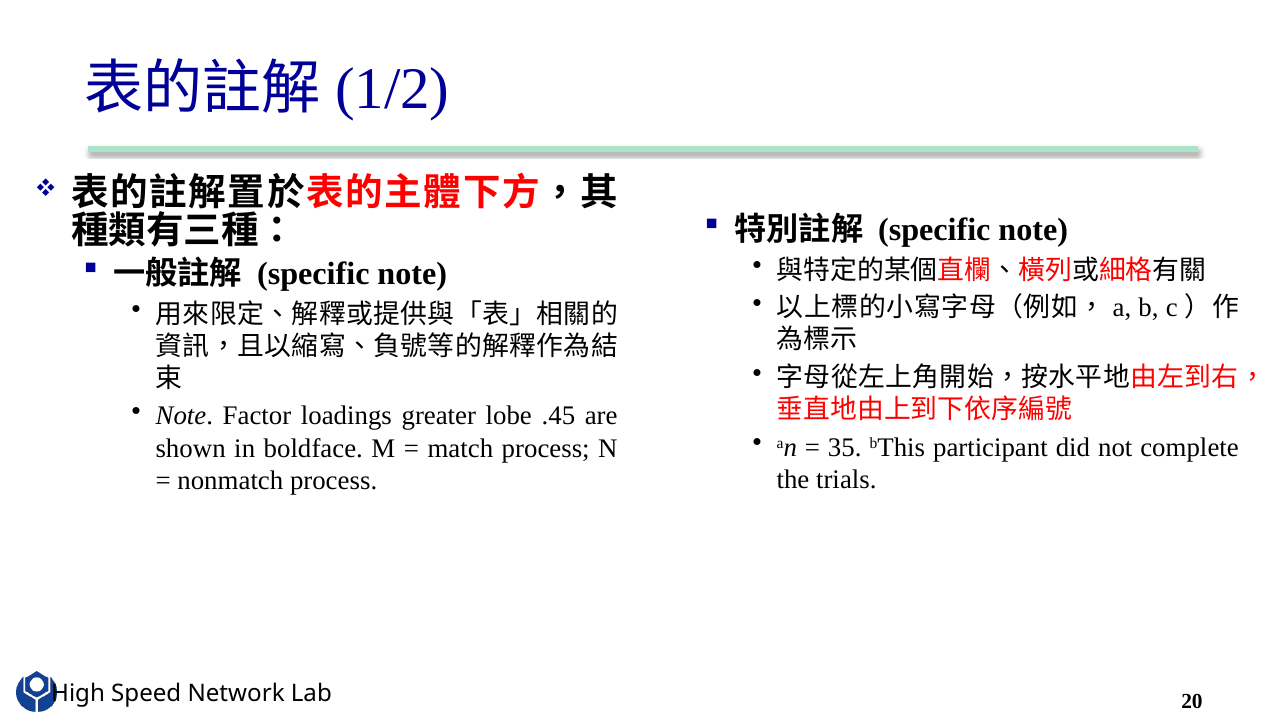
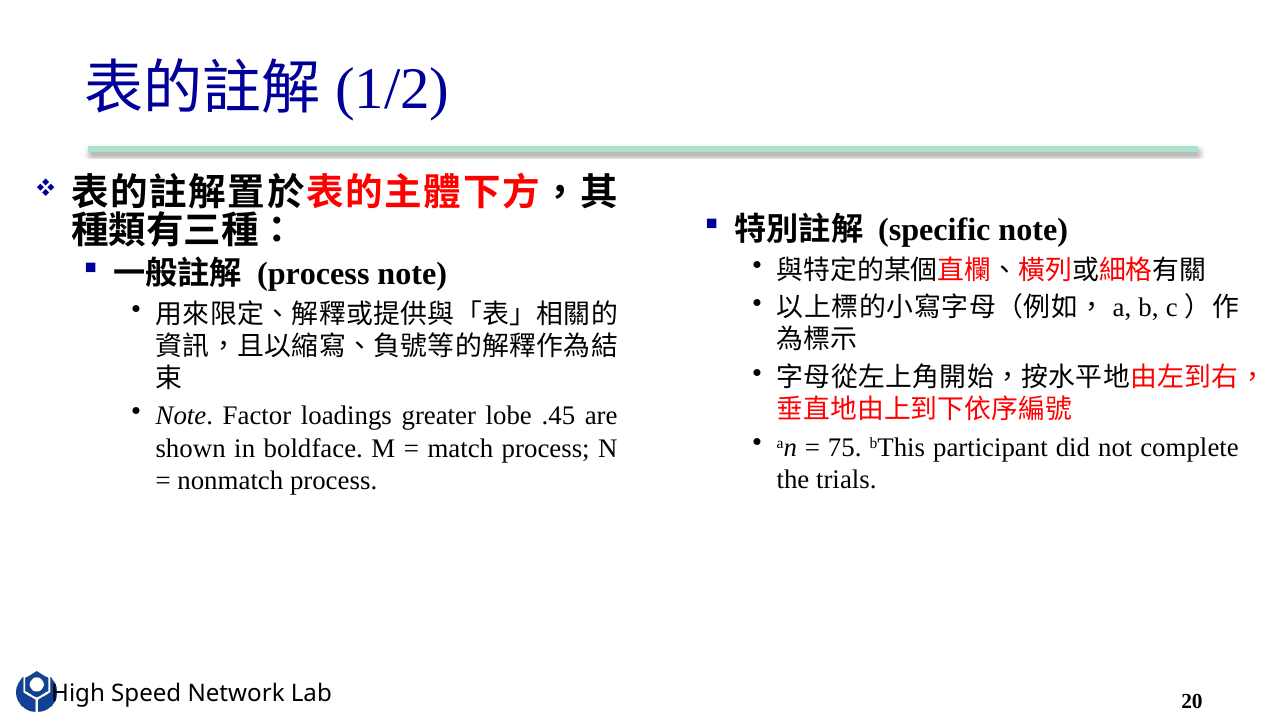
specific at (313, 274): specific -> process
35: 35 -> 75
